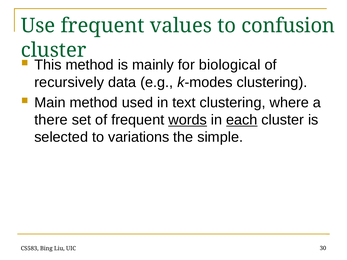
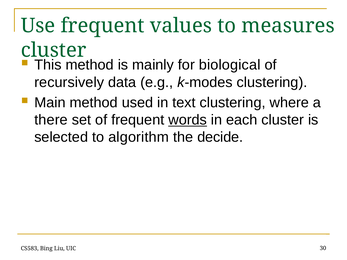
confusion: confusion -> measures
each underline: present -> none
variations: variations -> algorithm
simple: simple -> decide
